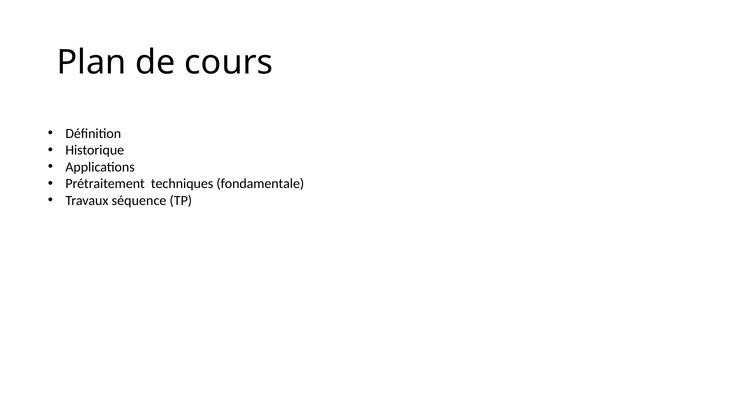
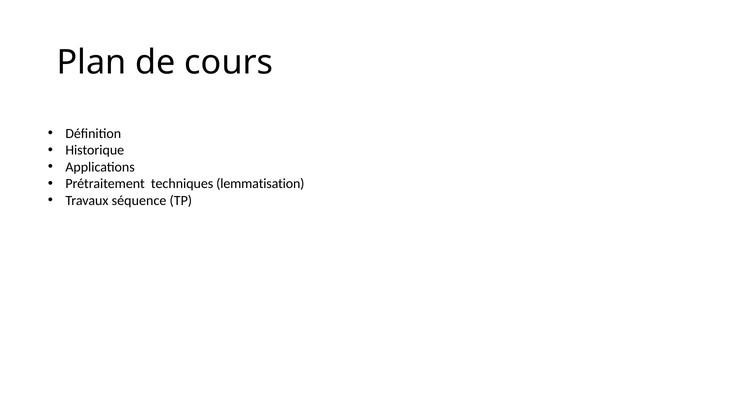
fondamentale: fondamentale -> lemmatisation
